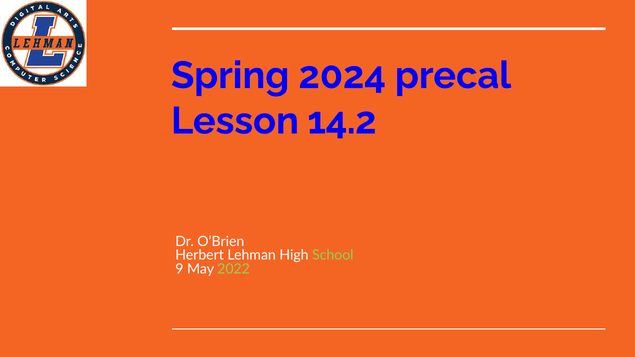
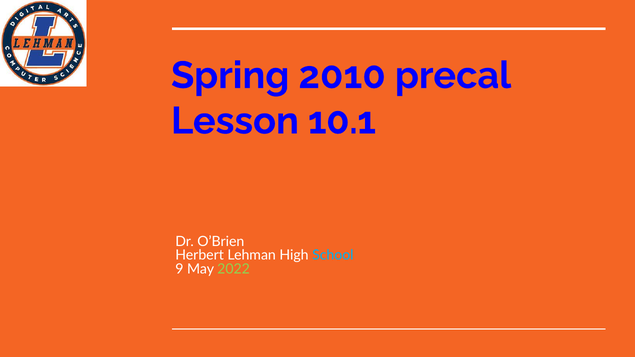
2024: 2024 -> 2010
14.2: 14.2 -> 10.1
School colour: light green -> light blue
